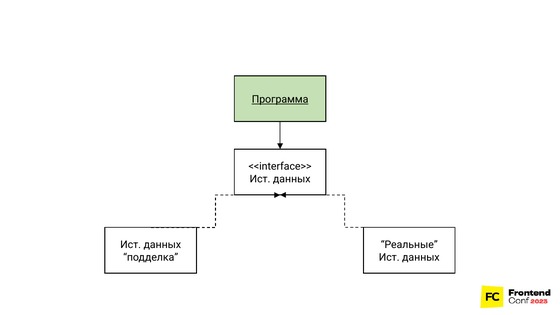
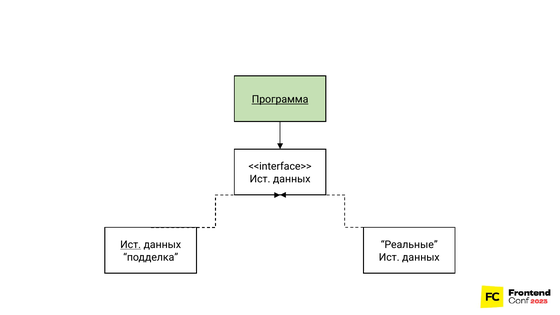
Ист at (131, 245) underline: none -> present
